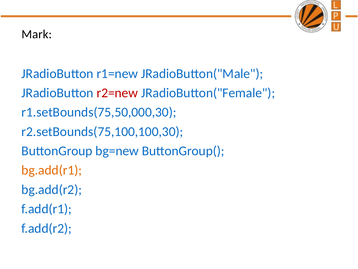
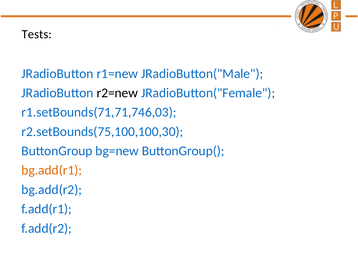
Mark: Mark -> Tests
r2=new colour: red -> black
r1.setBounds(75,50,000,30: r1.setBounds(75,50,000,30 -> r1.setBounds(71,71,746,03
